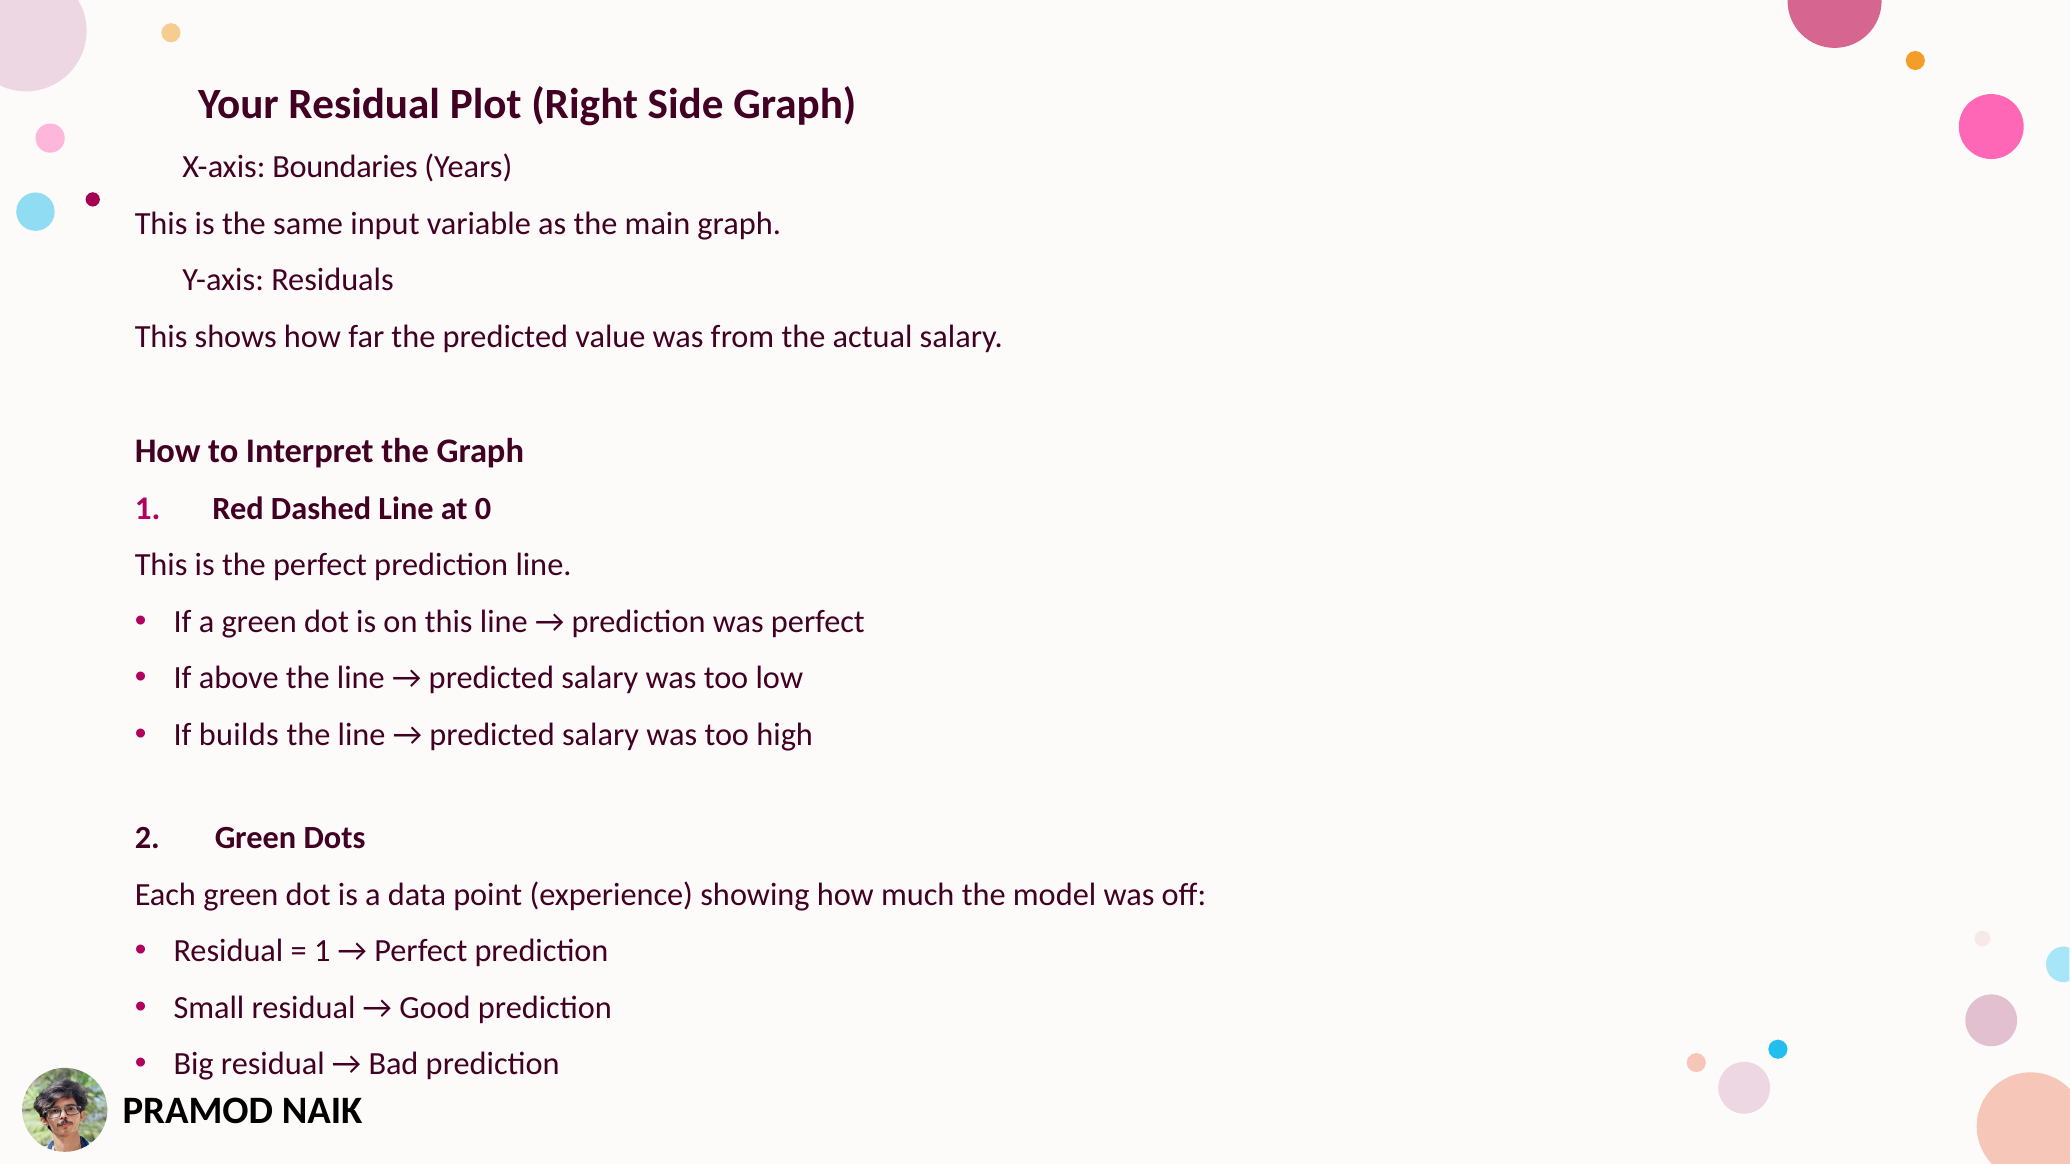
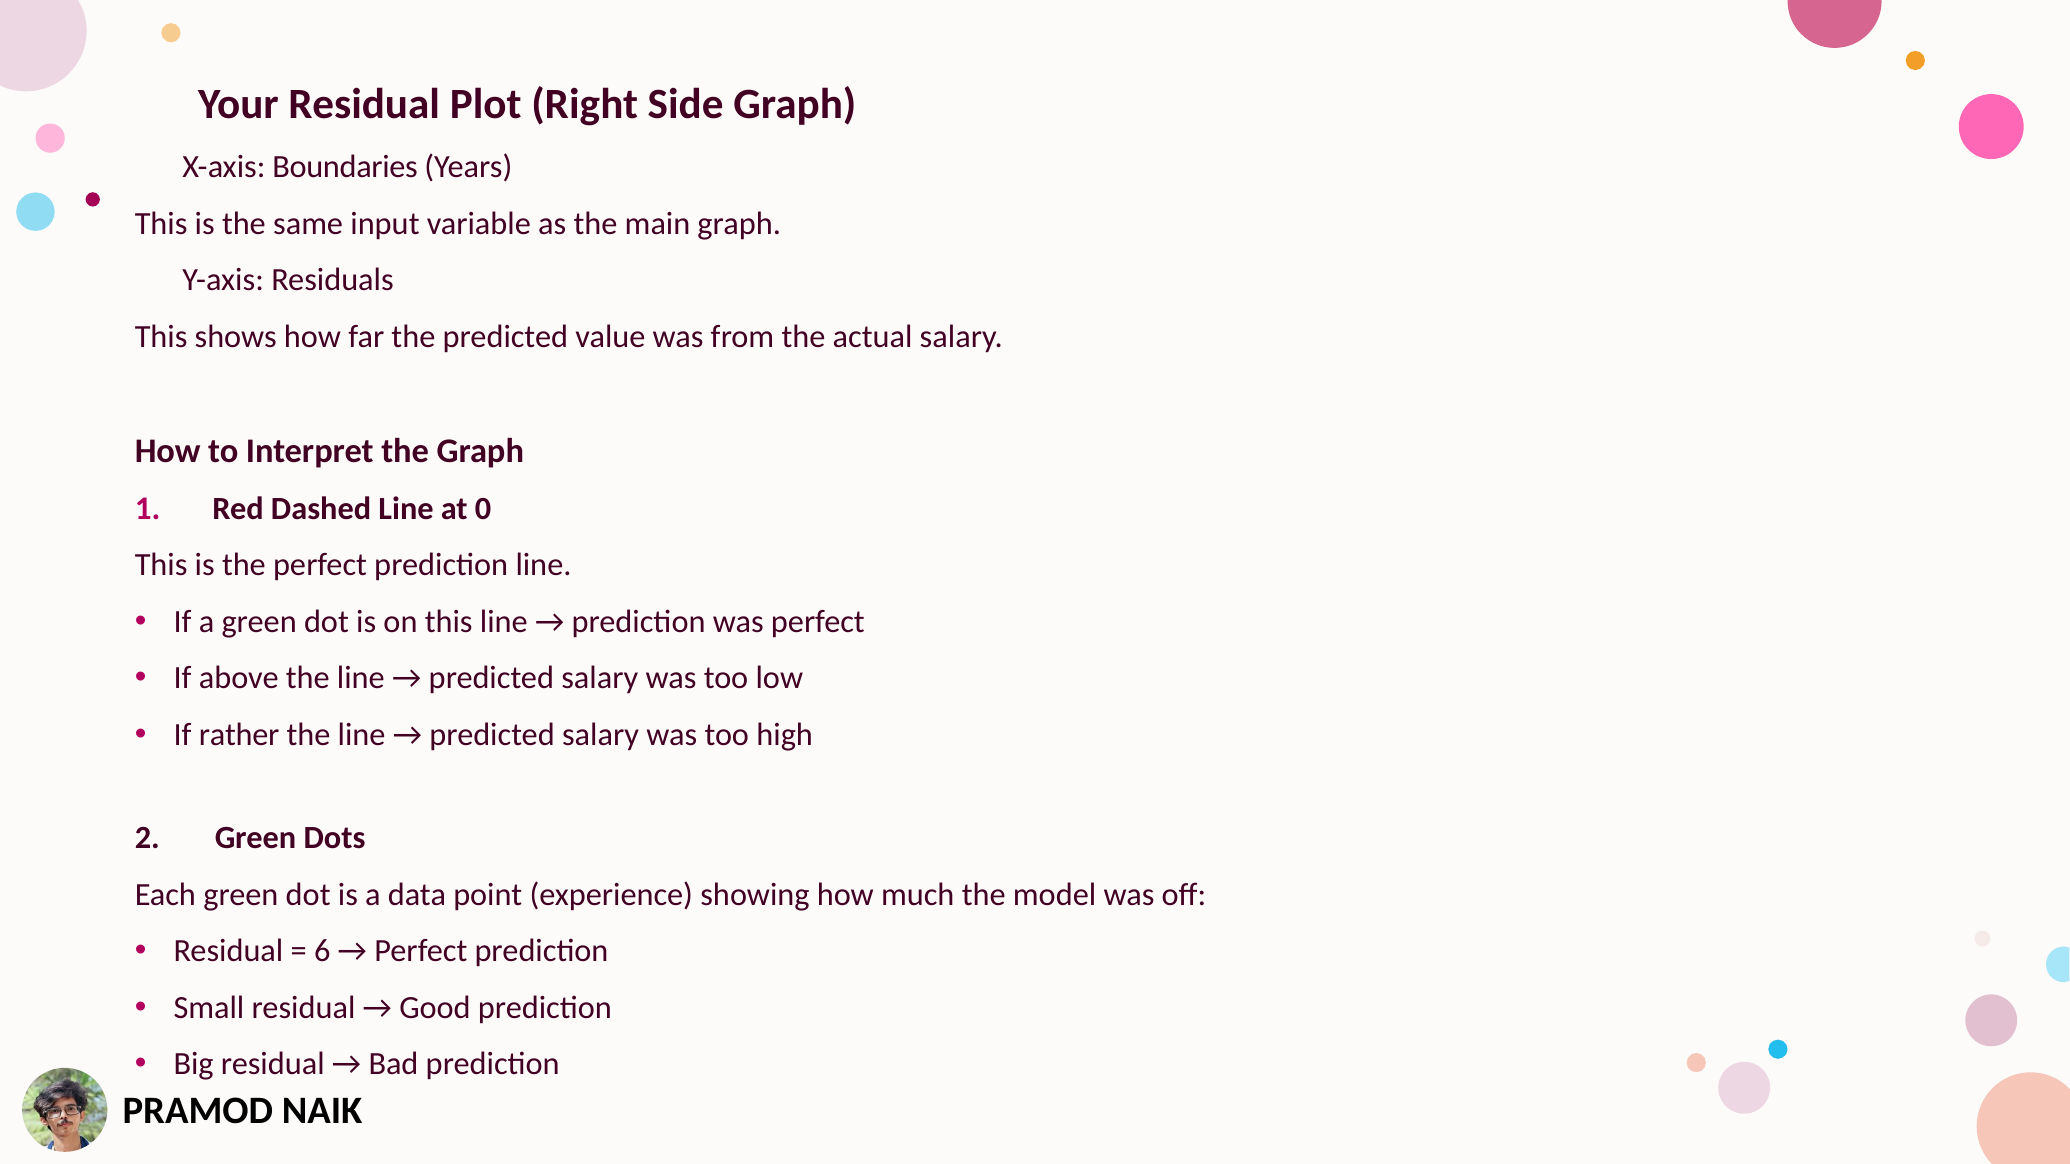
builds: builds -> rather
1 at (322, 952): 1 -> 6
